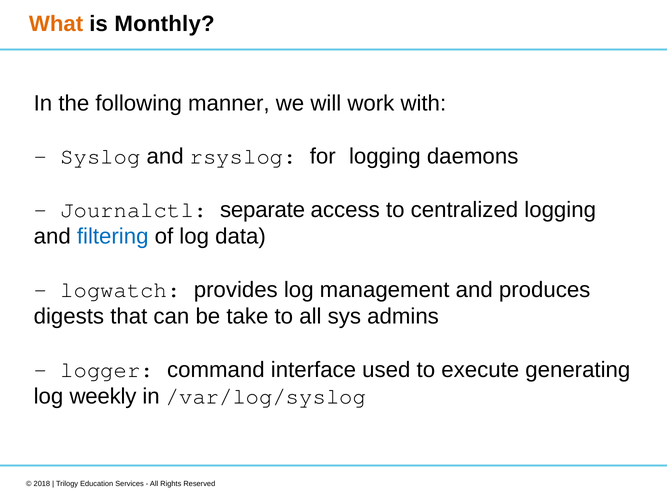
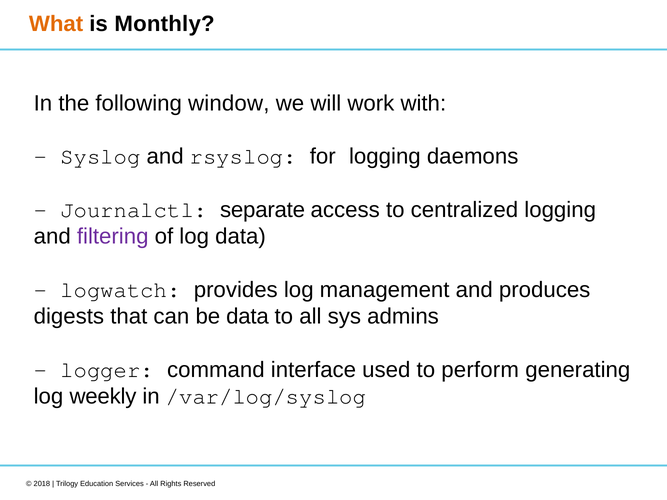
manner: manner -> window
filtering colour: blue -> purple
be take: take -> data
execute: execute -> perform
